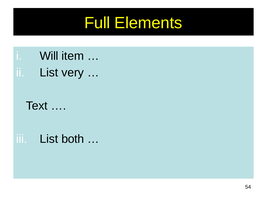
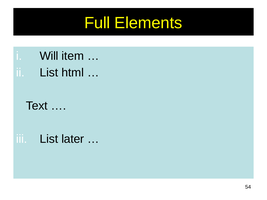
very: very -> html
both: both -> later
